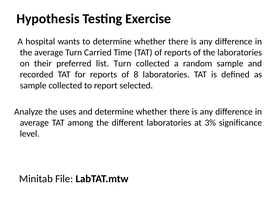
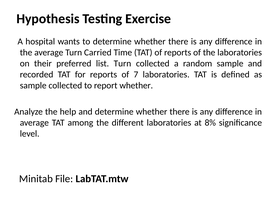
8: 8 -> 7
report selected: selected -> whether
uses: uses -> help
3%: 3% -> 8%
